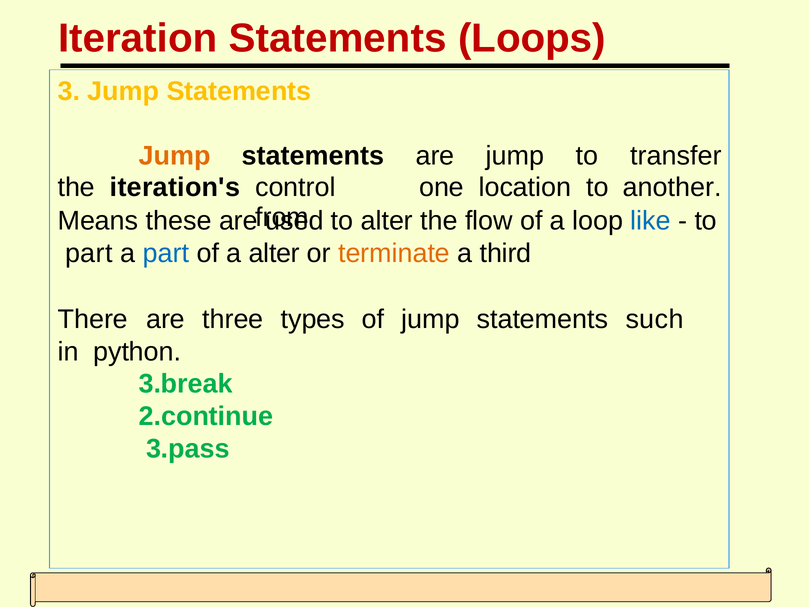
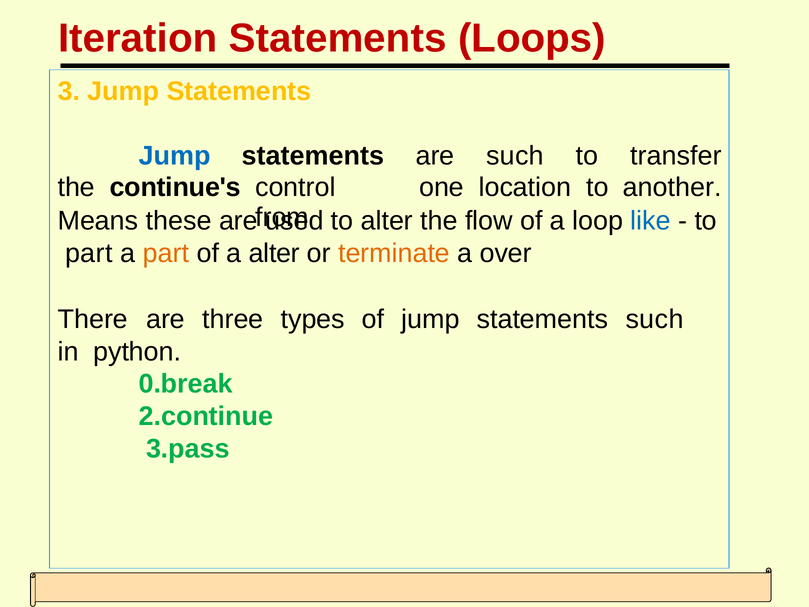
Jump at (175, 156) colour: orange -> blue
are jump: jump -> such
iteration's: iteration's -> continue's
part at (166, 253) colour: blue -> orange
third: third -> over
3.break: 3.break -> 0.break
